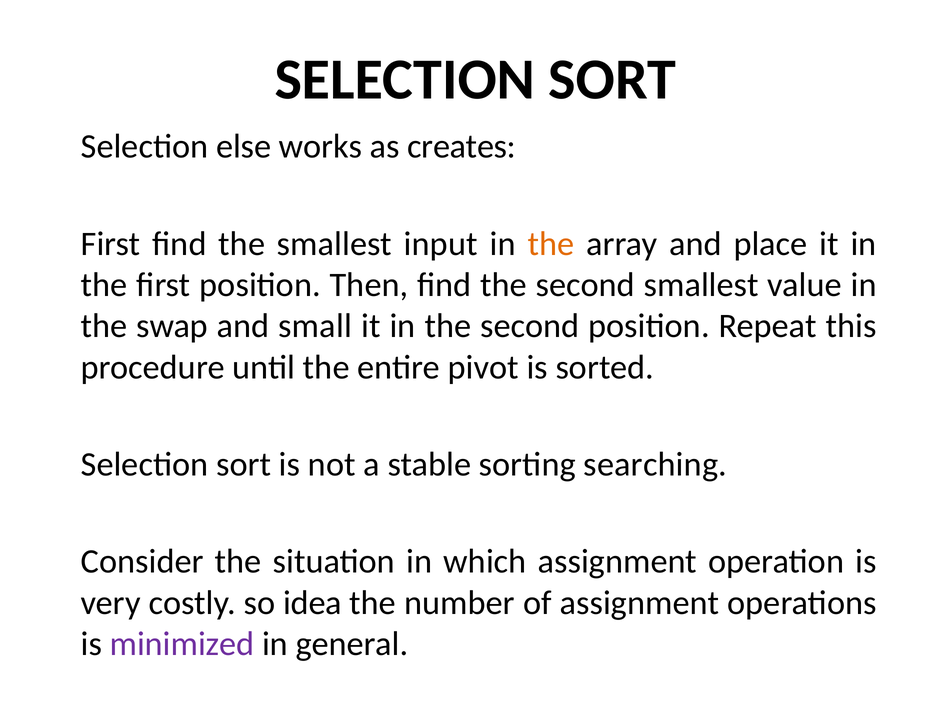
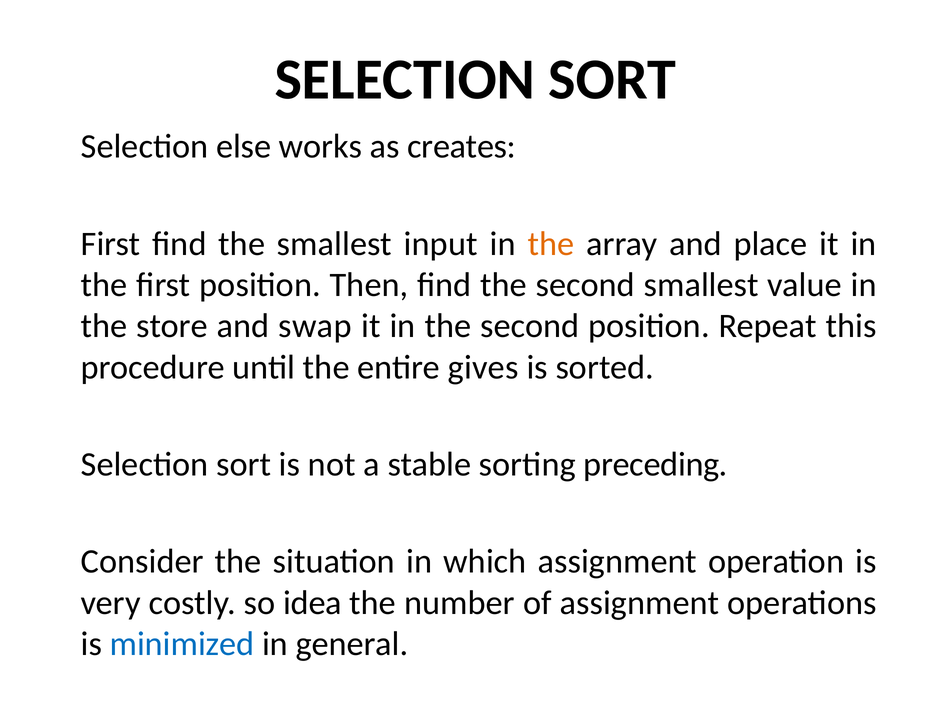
swap: swap -> store
small: small -> swap
pivot: pivot -> gives
searching: searching -> preceding
minimized colour: purple -> blue
